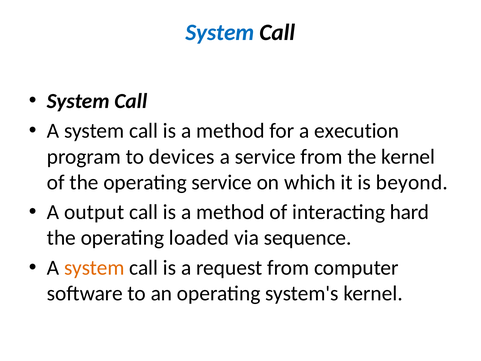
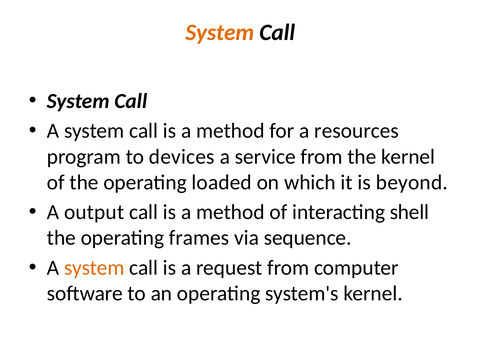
System at (220, 33) colour: blue -> orange
execution: execution -> resources
operating service: service -> loaded
hard: hard -> shell
loaded: loaded -> frames
